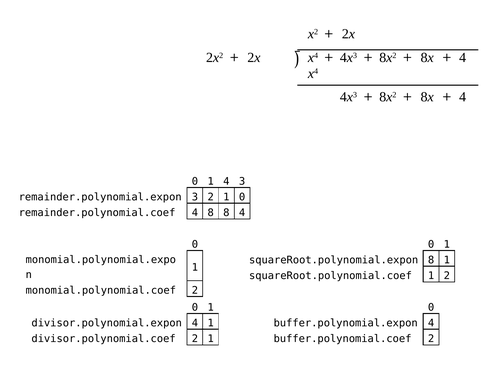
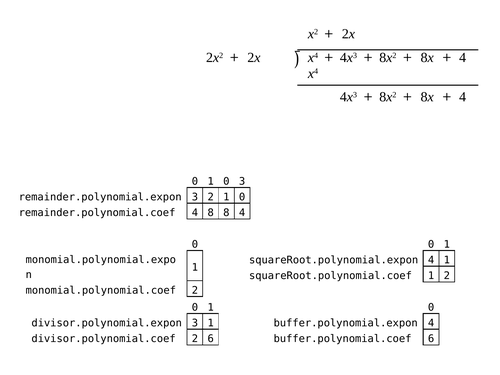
0 1 4: 4 -> 0
squareRoot.polynomial.expon 8: 8 -> 4
divisor.polynomial.expon 4: 4 -> 3
divisor.polynomial.coef 2 1: 1 -> 6
buffer.polynomial.coef 2: 2 -> 6
